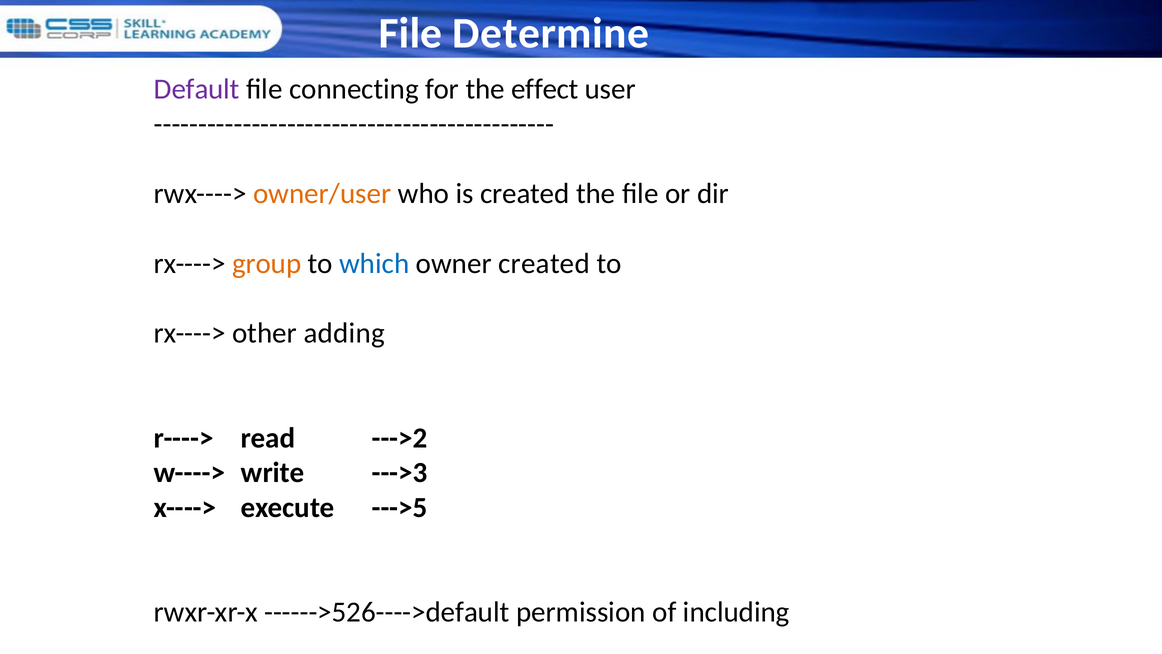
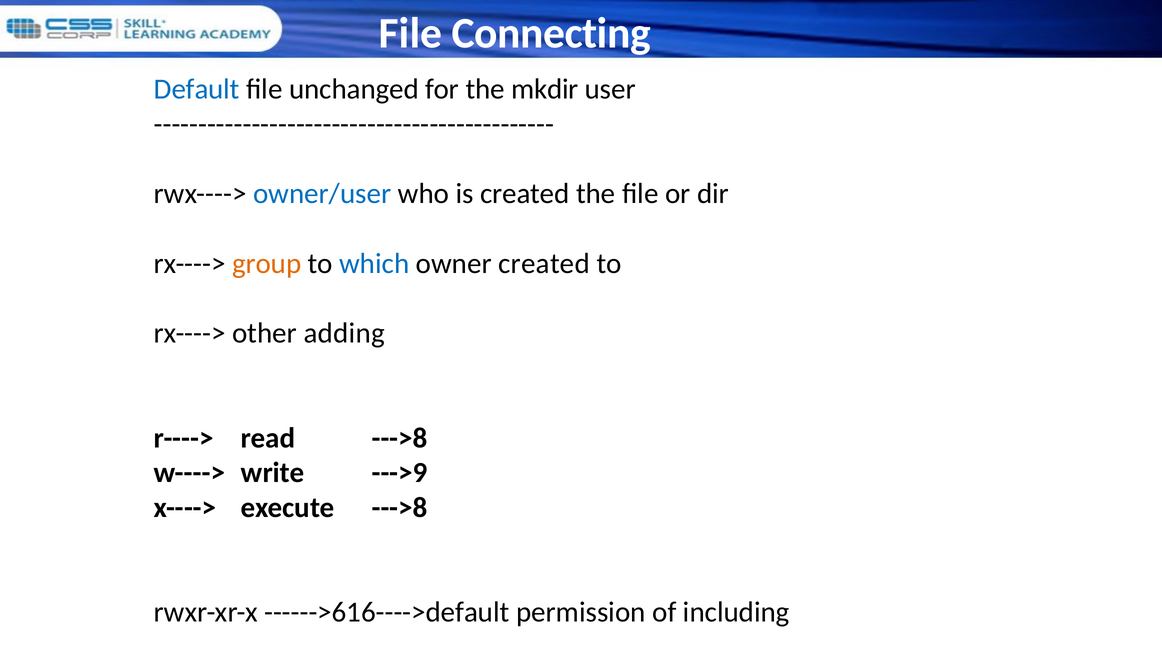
Determine: Determine -> Connecting
Default at (197, 89) colour: purple -> blue
connecting: connecting -> unchanged
effect: effect -> mkdir
owner/user colour: orange -> blue
read --->2: --->2 -> --->8
--->3: --->3 -> --->9
execute --->5: --->5 -> --->8
------>526---->default: ------>526---->default -> ------>616---->default
